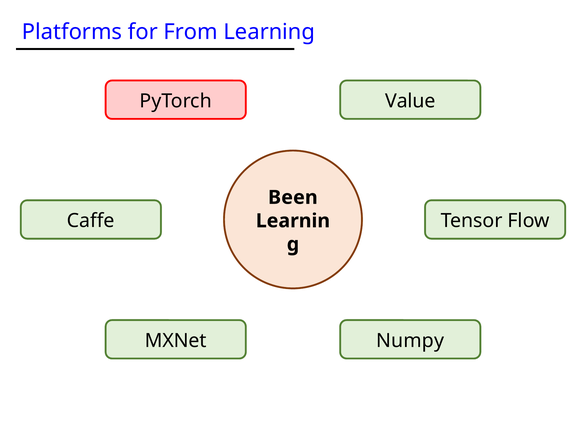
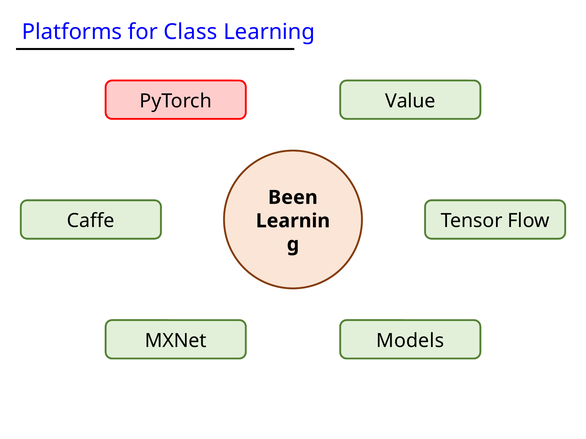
From: From -> Class
Numpy: Numpy -> Models
